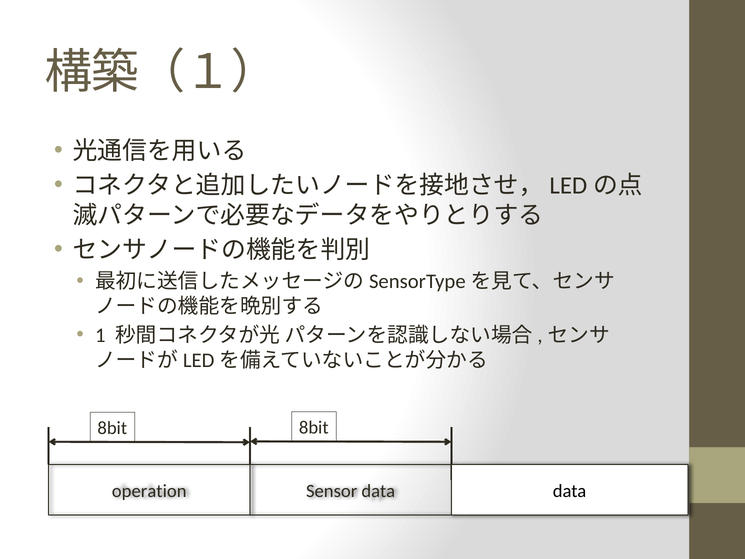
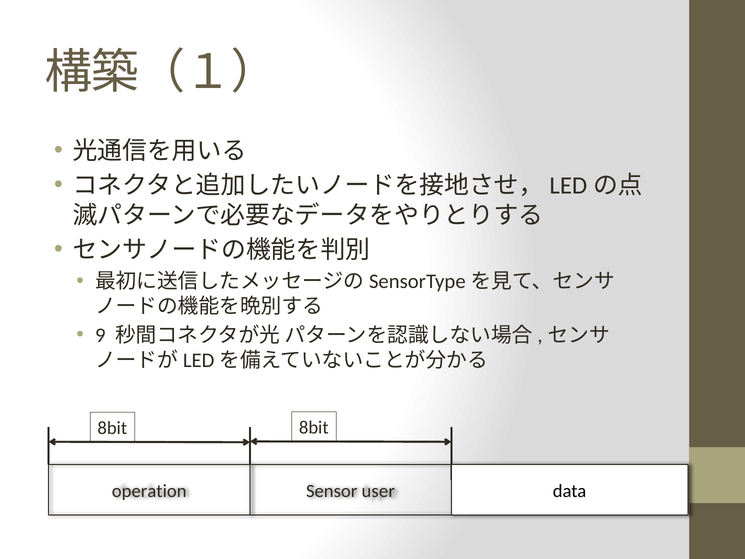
1: 1 -> 9
Sensor data: data -> user
